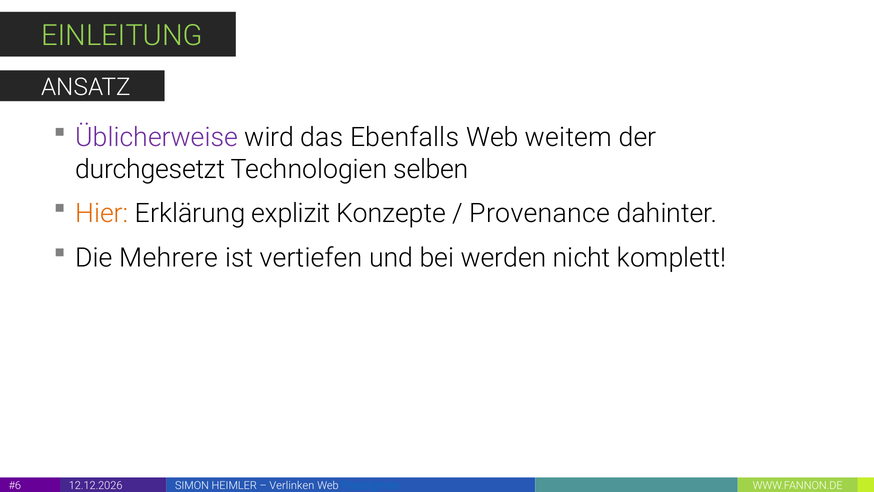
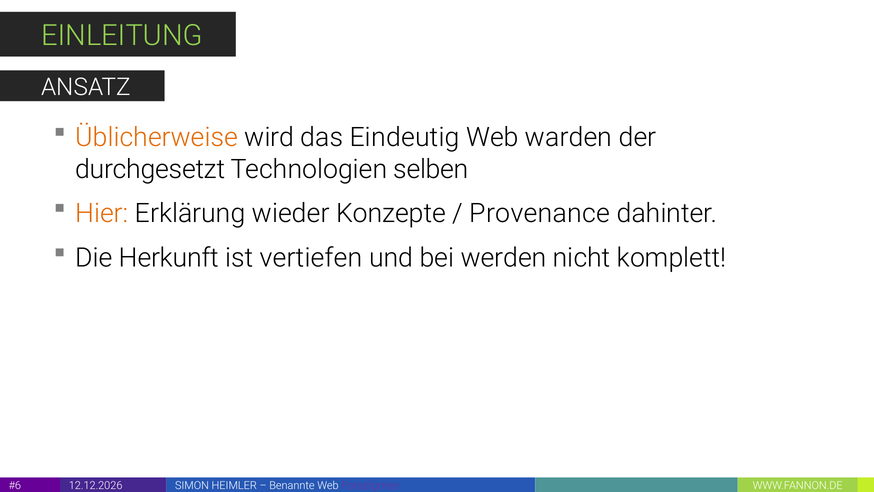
Üblicherweise colour: purple -> orange
Ebenfalls: Ebenfalls -> Eindeutig
weitem: weitem -> warden
explizit: explizit -> wieder
Mehrere: Mehrere -> Herkunft
Verlinken: Verlinken -> Benannte
Paradigmen colour: blue -> purple
